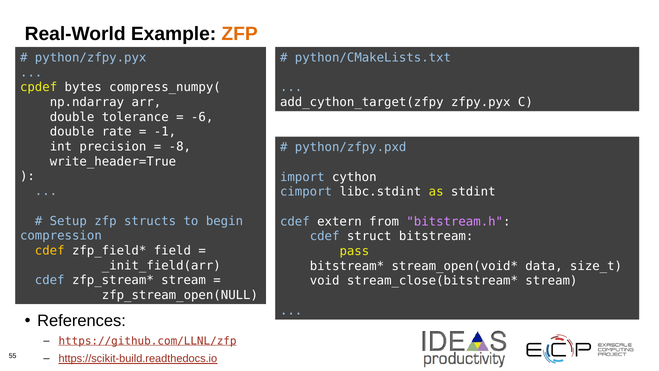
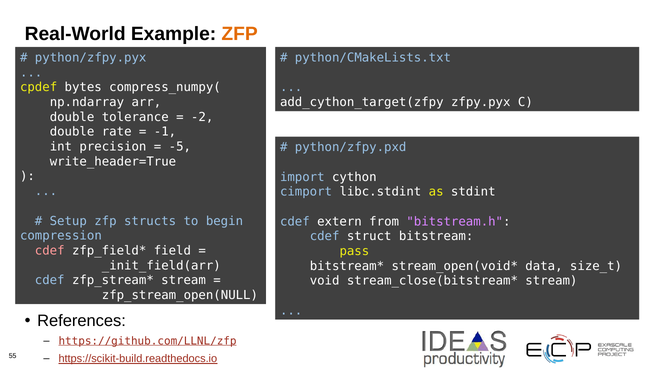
-6: -6 -> -2
-8: -8 -> -5
cdef at (50, 250) colour: yellow -> pink
